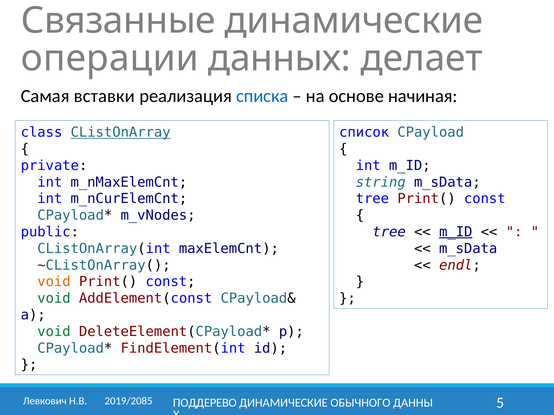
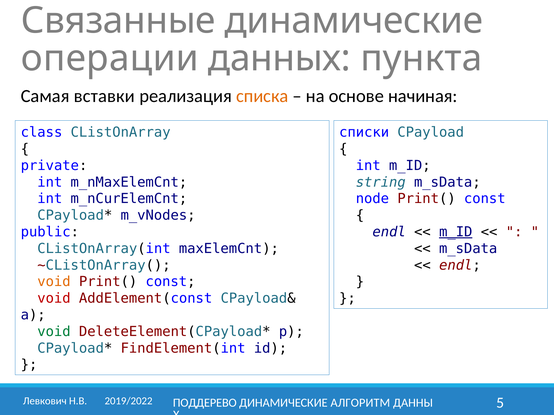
делает: делает -> пункта
списка colour: blue -> orange
CListOnArray underline: present -> none
список: список -> списки
tree at (372, 199): tree -> node
tree at (389, 232): tree -> endl
void at (54, 299) colour: green -> red
2019/2085: 2019/2085 -> 2019/2022
ОБЫЧНОГО: ОБЫЧНОГО -> АЛГОРИТМ
